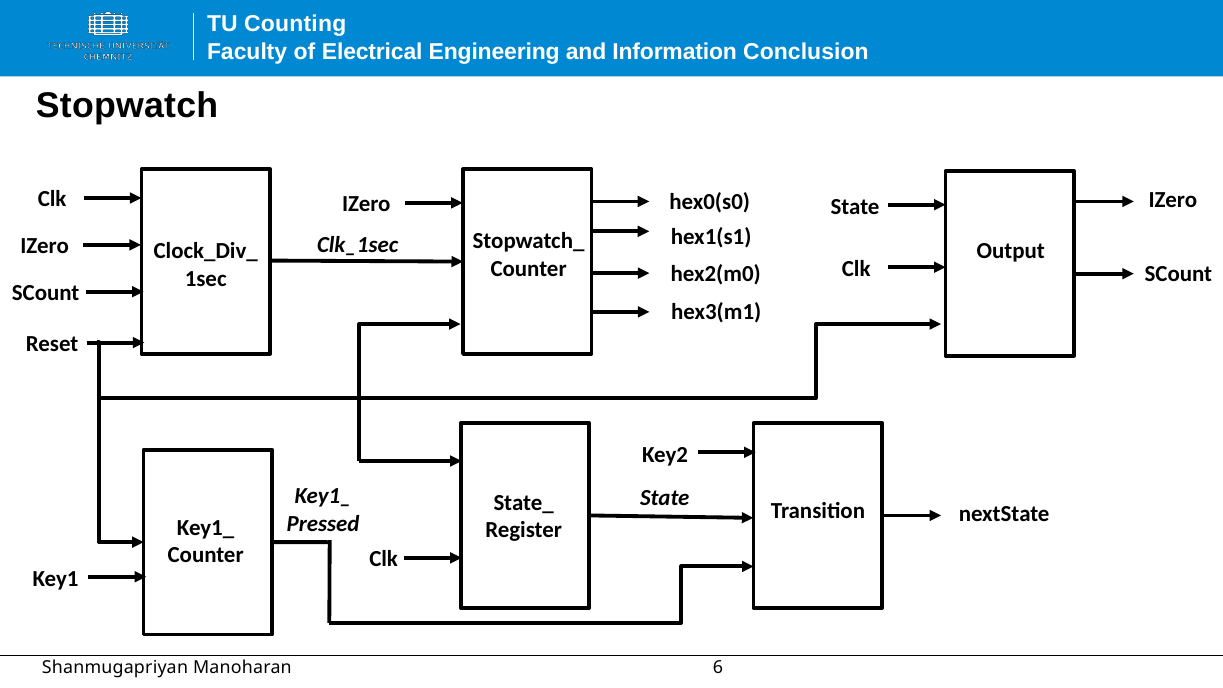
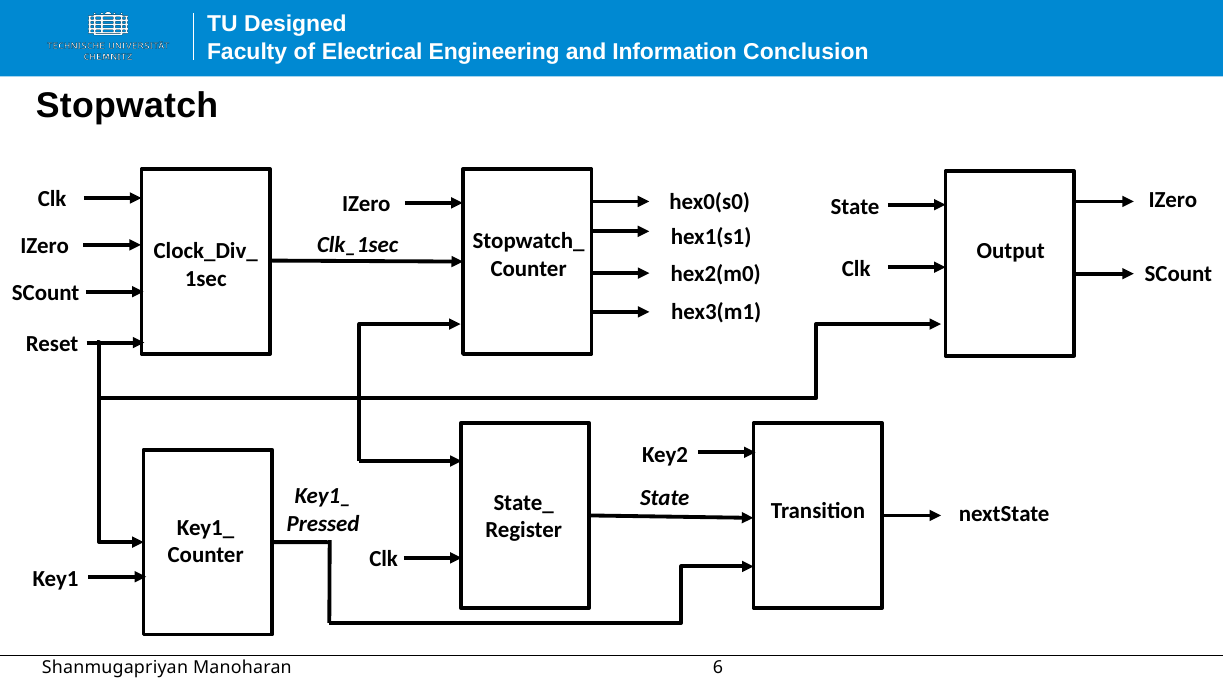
Counting: Counting -> Designed
